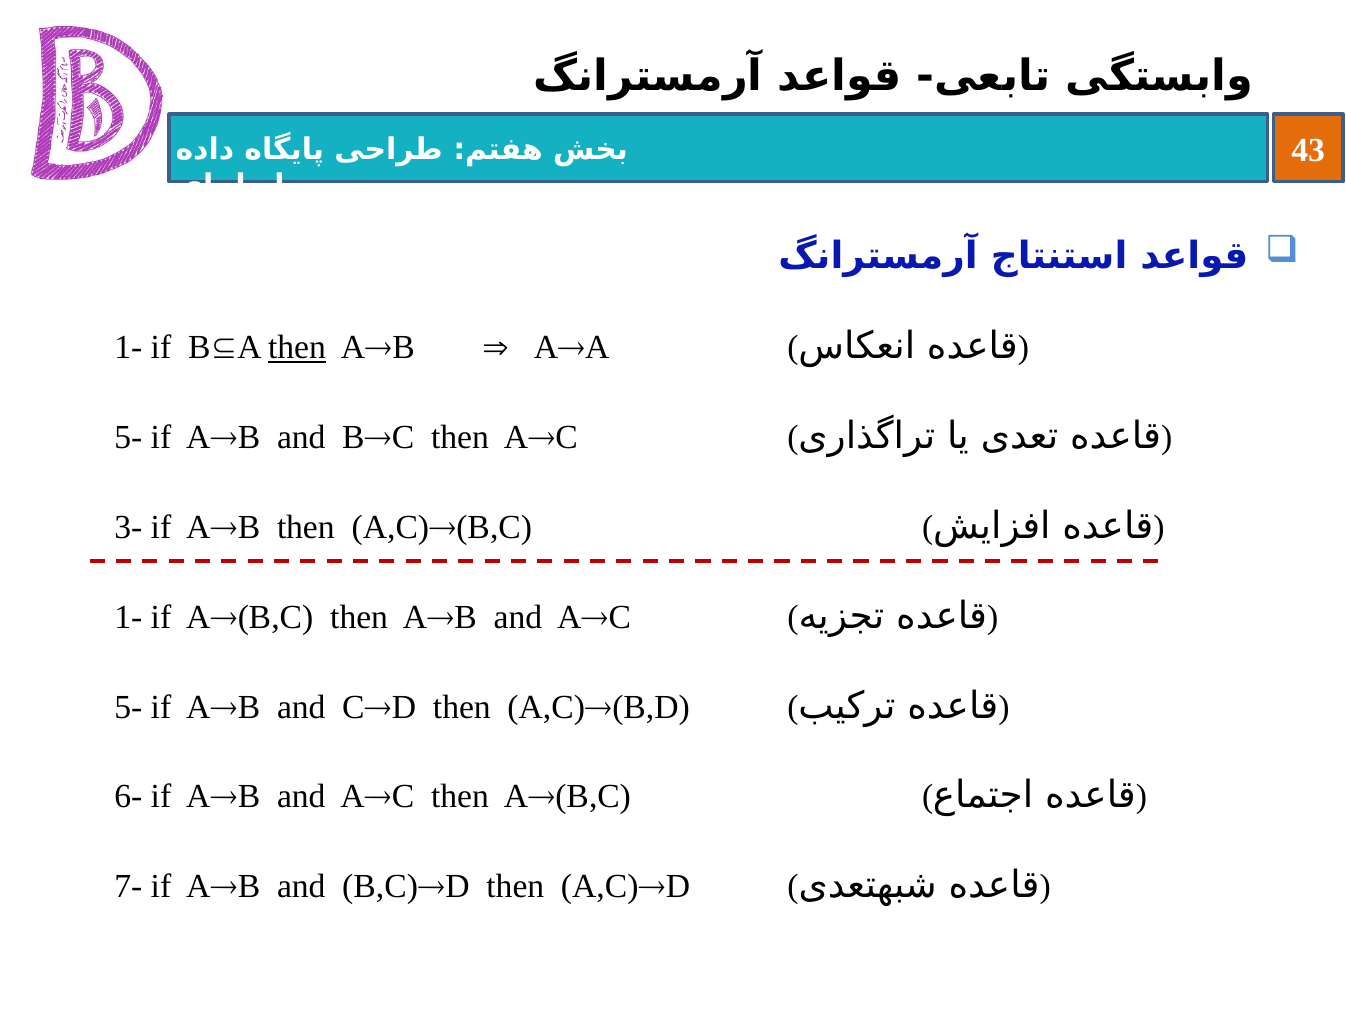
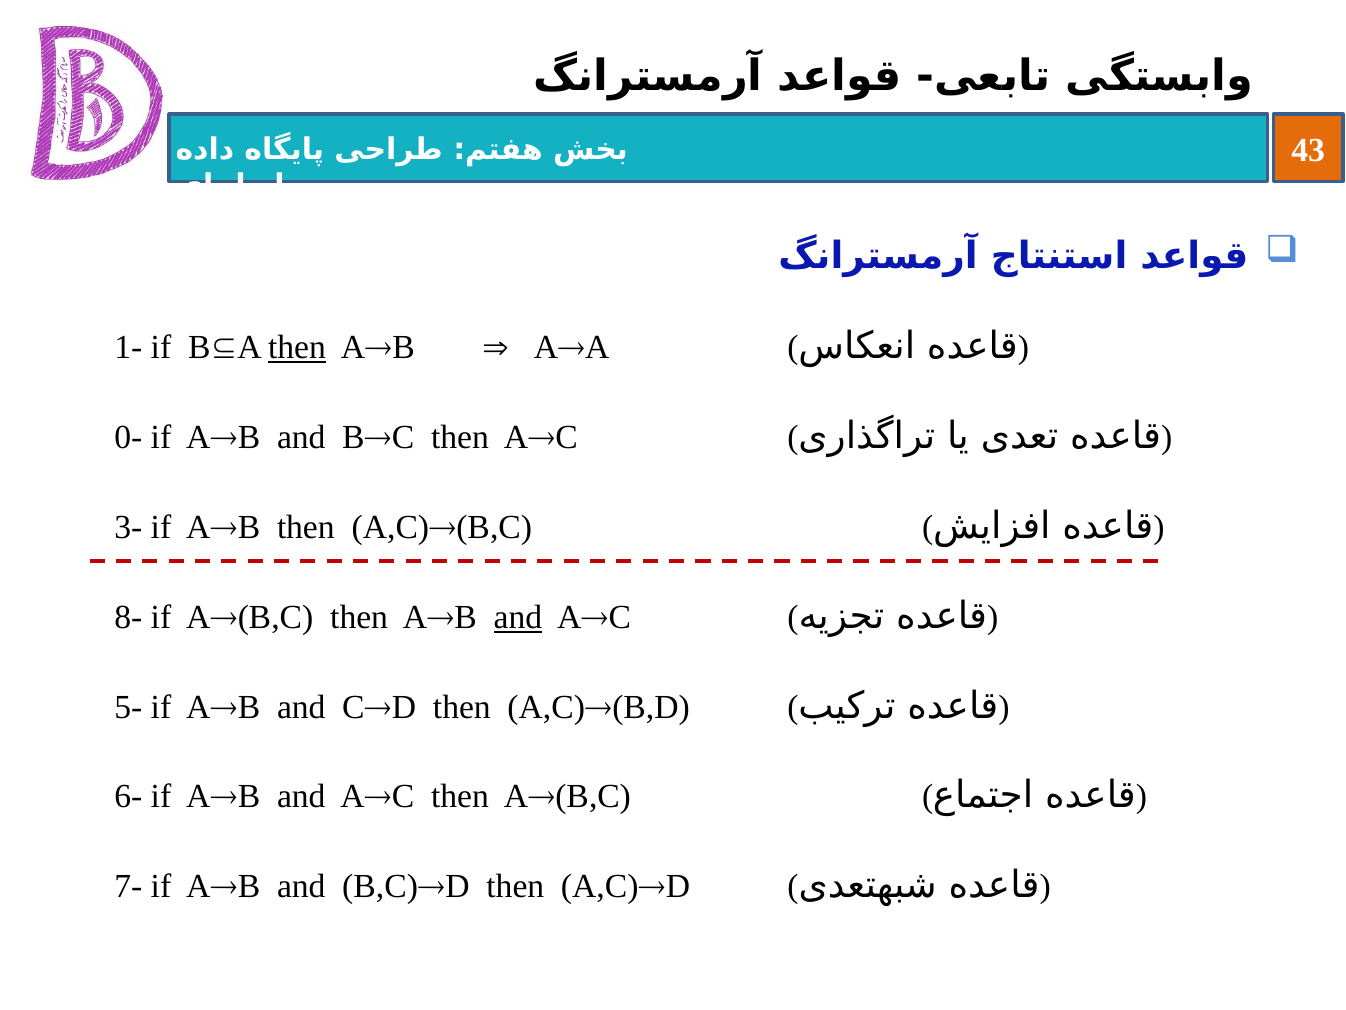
5- at (128, 437): 5- -> 0-
1- at (128, 617): 1- -> 8-
and at (518, 617) underline: none -> present
